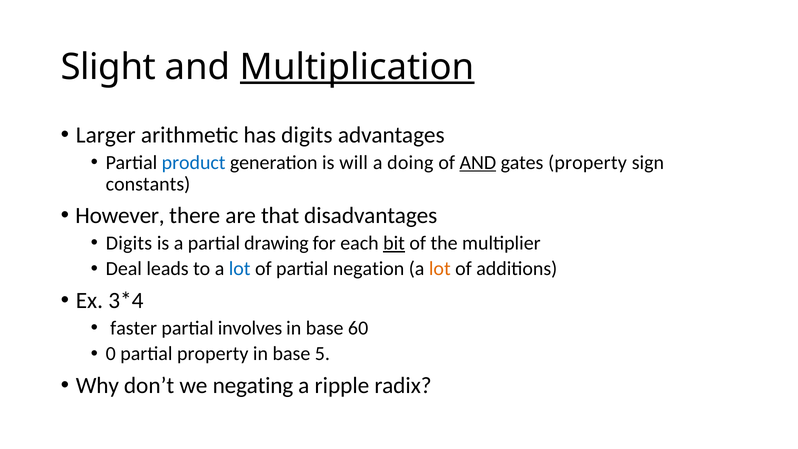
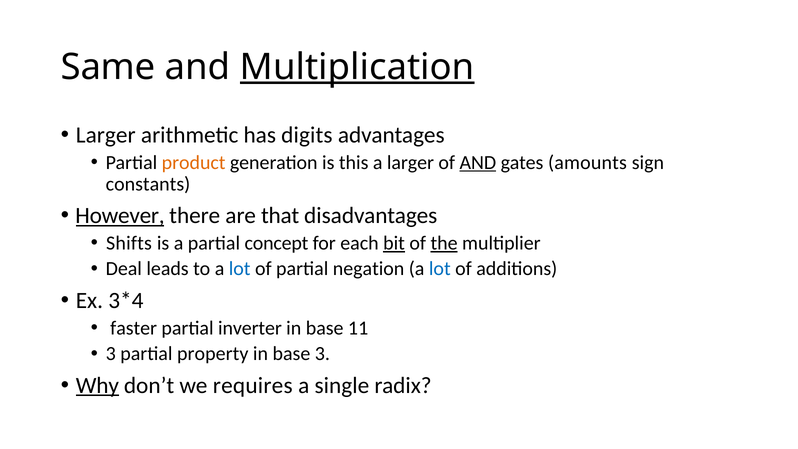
Slight: Slight -> Same
product colour: blue -> orange
will: will -> this
a doing: doing -> larger
gates property: property -> amounts
However underline: none -> present
Digits at (129, 243): Digits -> Shifts
drawing: drawing -> concept
the underline: none -> present
lot at (440, 269) colour: orange -> blue
involves: involves -> inverter
60: 60 -> 11
0 at (111, 354): 0 -> 3
base 5: 5 -> 3
Why underline: none -> present
negating: negating -> requires
ripple: ripple -> single
